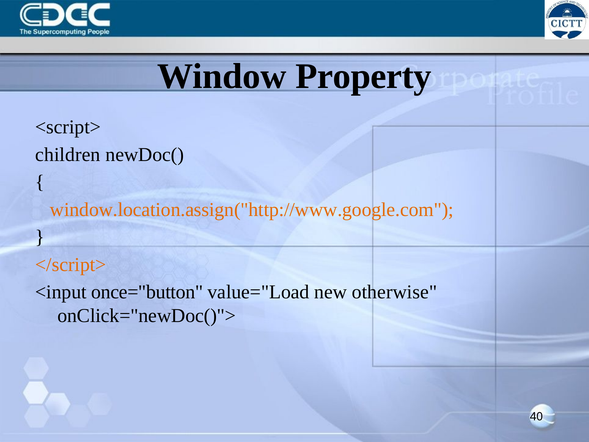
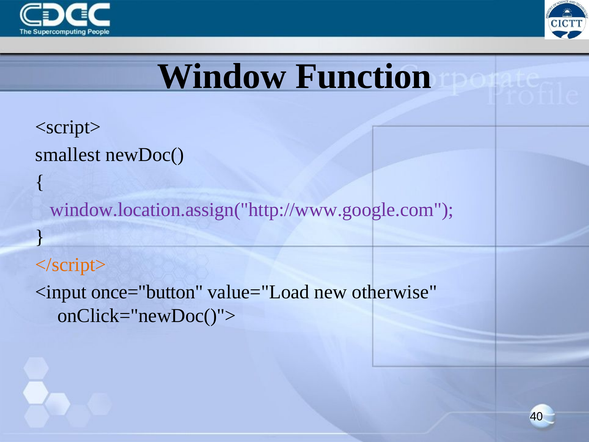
Property: Property -> Function
children: children -> smallest
window.location.assign("http://www.google.com colour: orange -> purple
